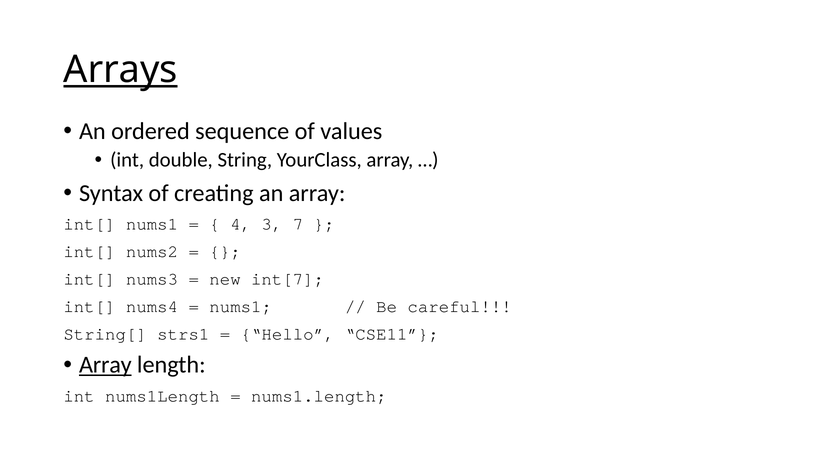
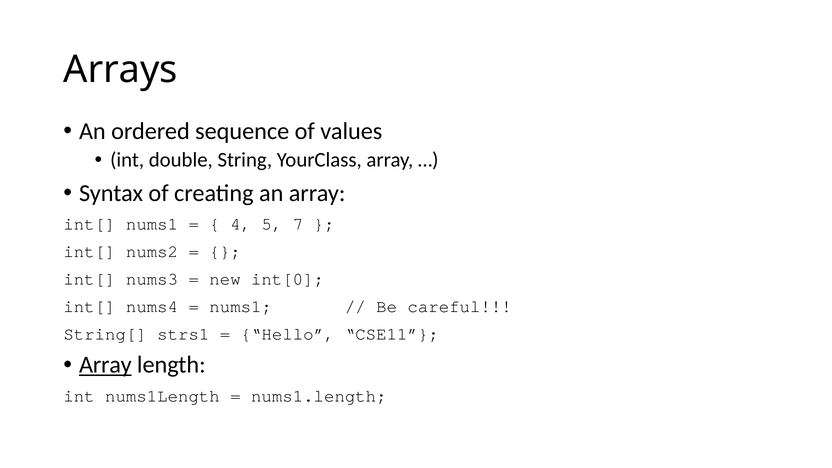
Arrays underline: present -> none
3: 3 -> 5
int[7: int[7 -> int[0
